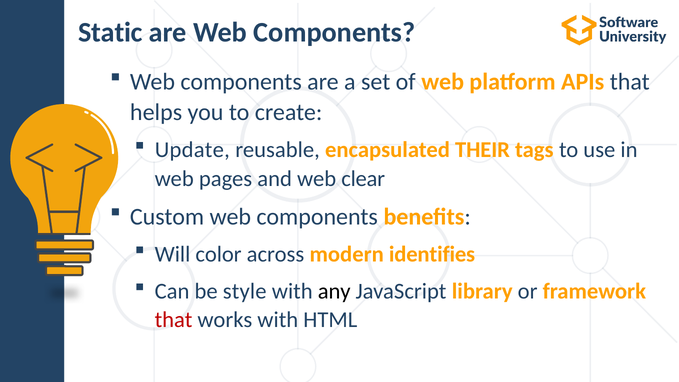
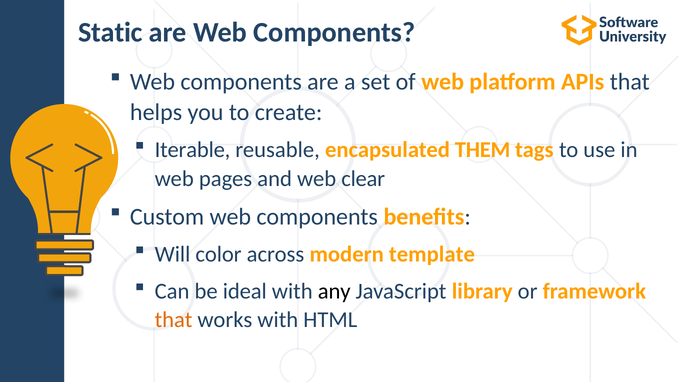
Update: Update -> Iterable
THEIR: THEIR -> THEM
identifies: identifies -> template
style: style -> ideal
that at (174, 320) colour: red -> orange
